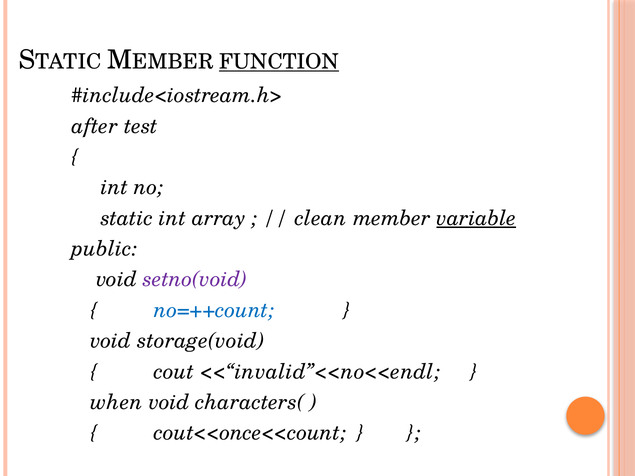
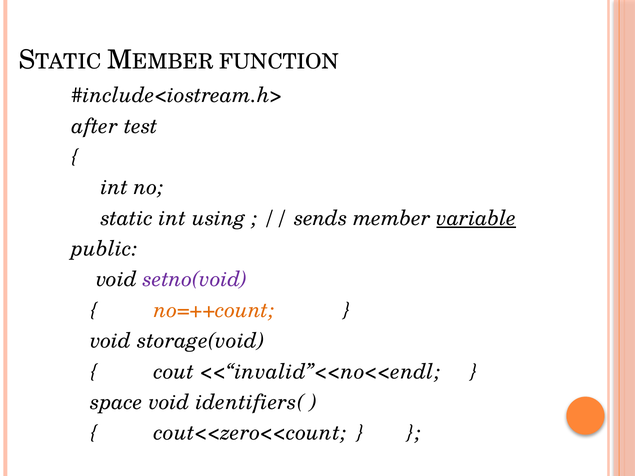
FUNCTION underline: present -> none
array: array -> using
clean: clean -> sends
no=++count colour: blue -> orange
when: when -> space
characters(: characters( -> identifiers(
cout<<once<<count: cout<<once<<count -> cout<<zero<<count
